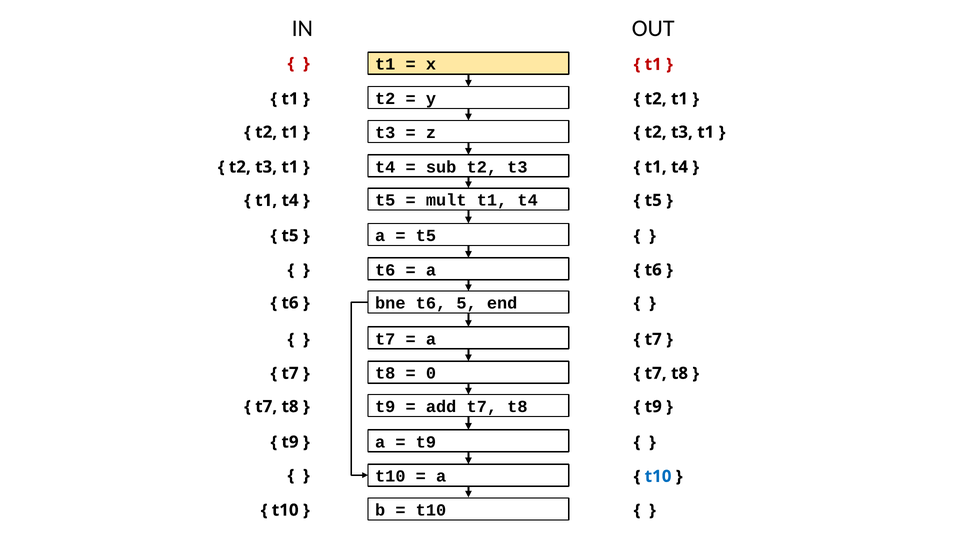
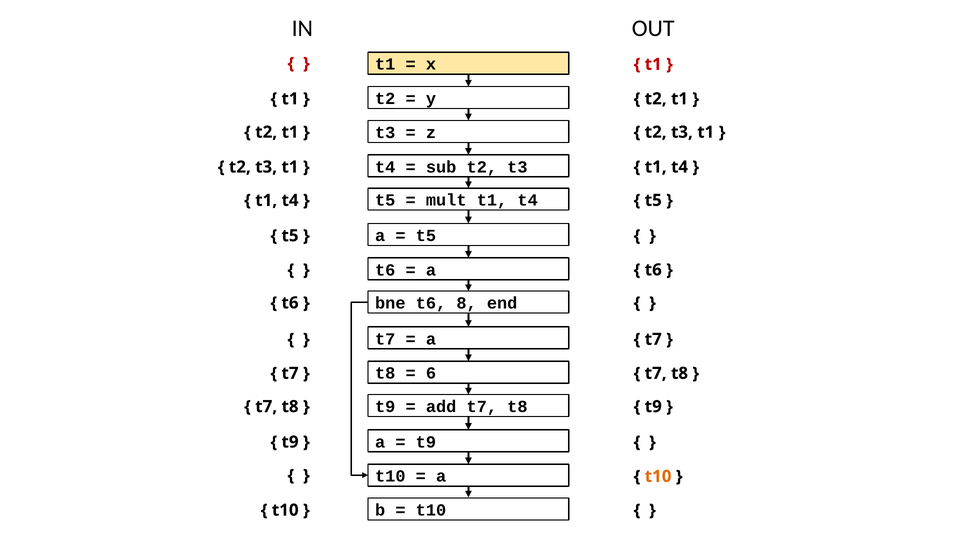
5: 5 -> 8
0: 0 -> 6
t10 at (658, 476) colour: blue -> orange
